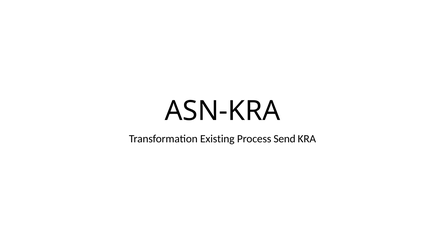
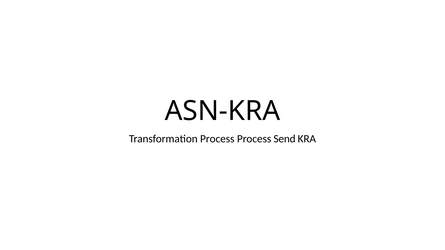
Transformation Existing: Existing -> Process
